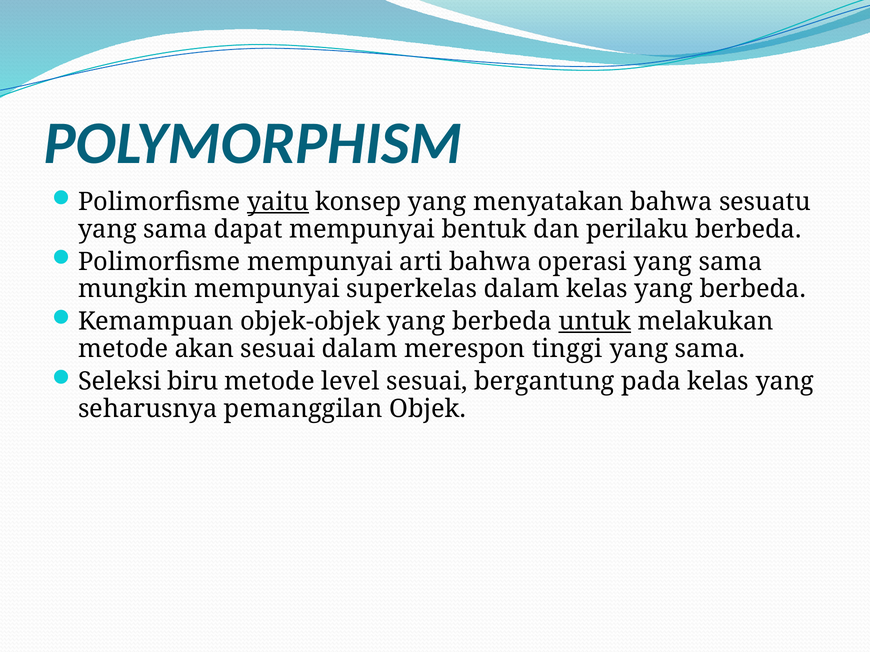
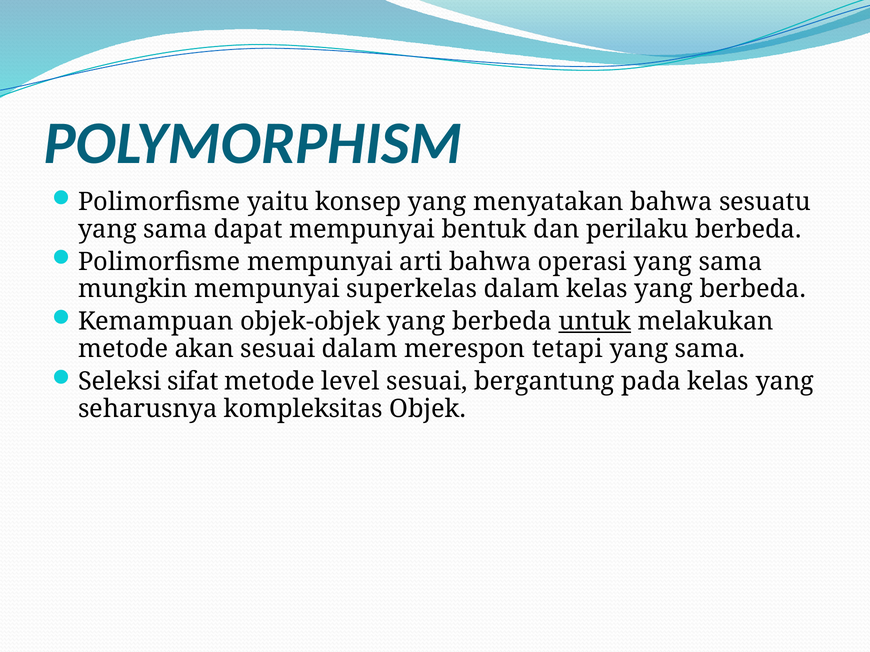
yaitu underline: present -> none
tinggi: tinggi -> tetapi
biru: biru -> sifat
pemanggilan: pemanggilan -> kompleksitas
